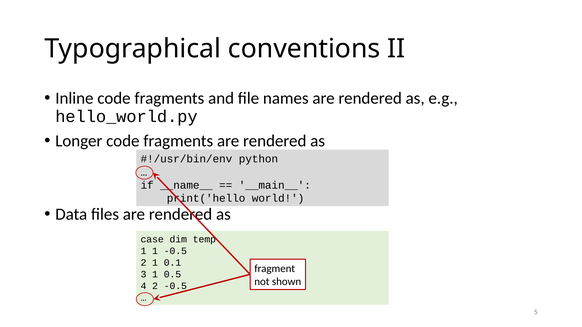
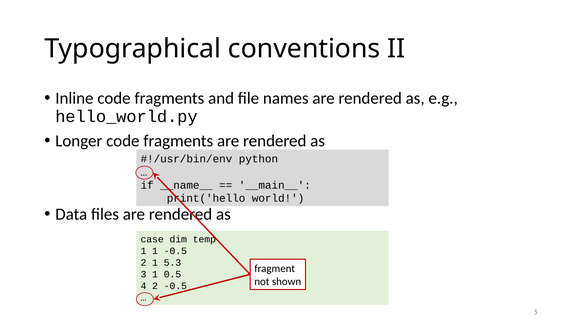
0.1: 0.1 -> 5.3
